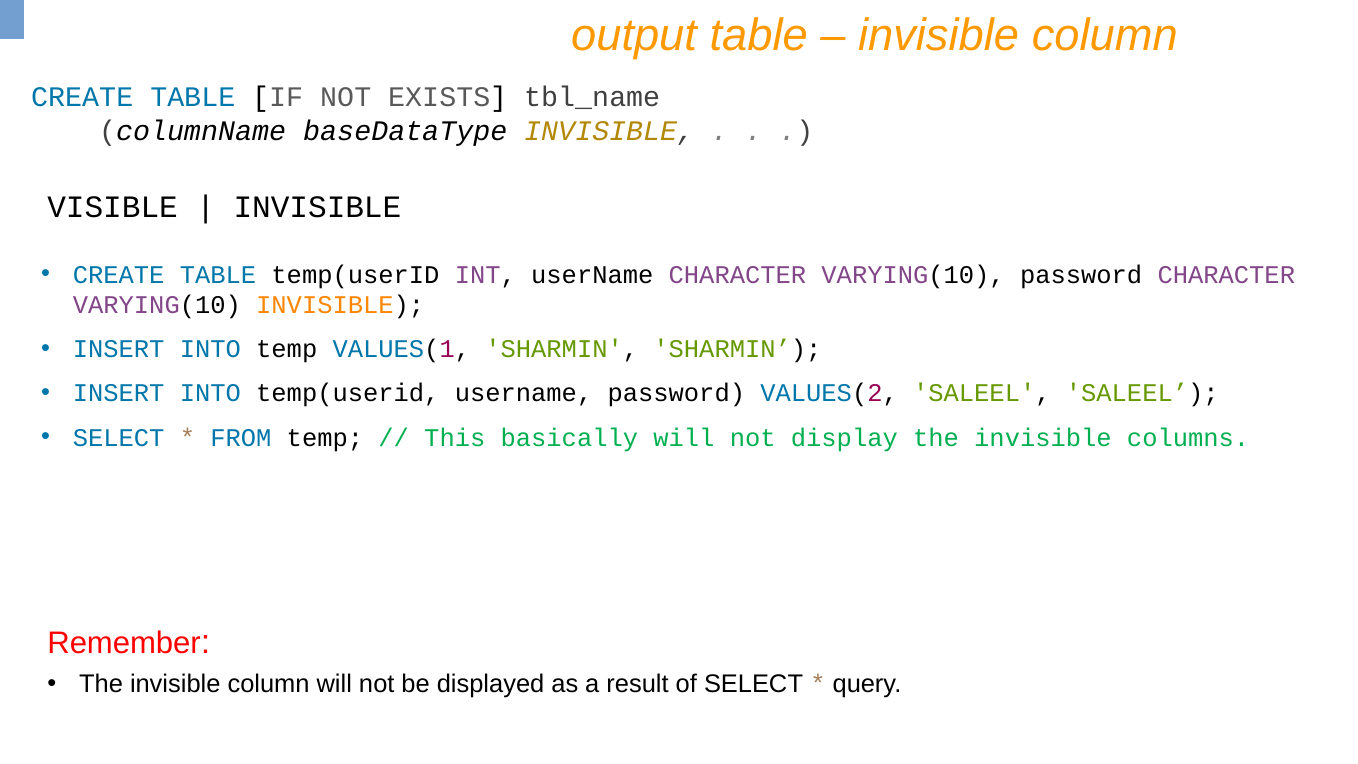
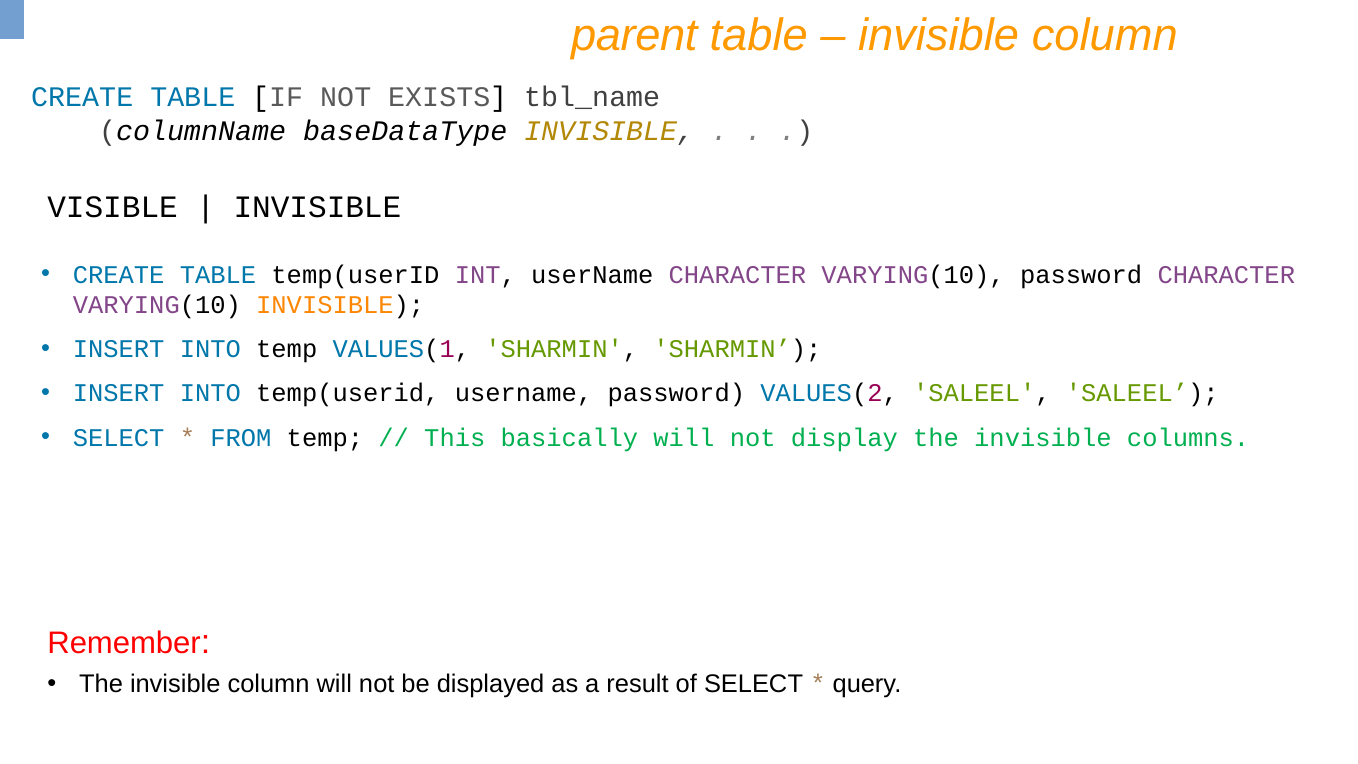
output: output -> parent
